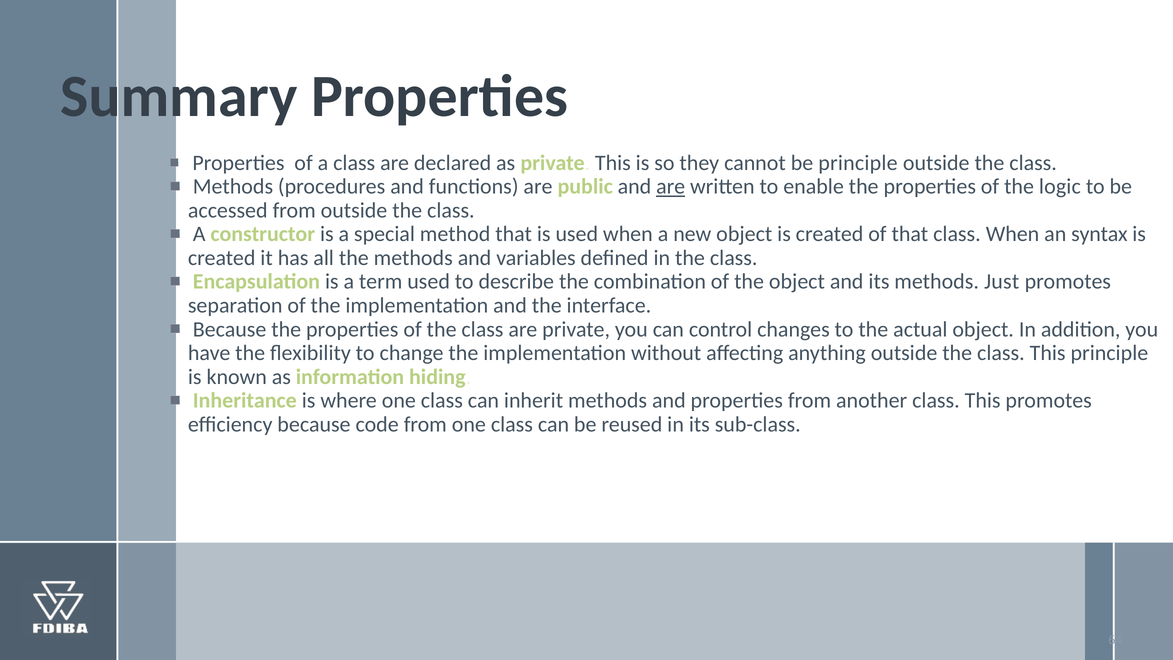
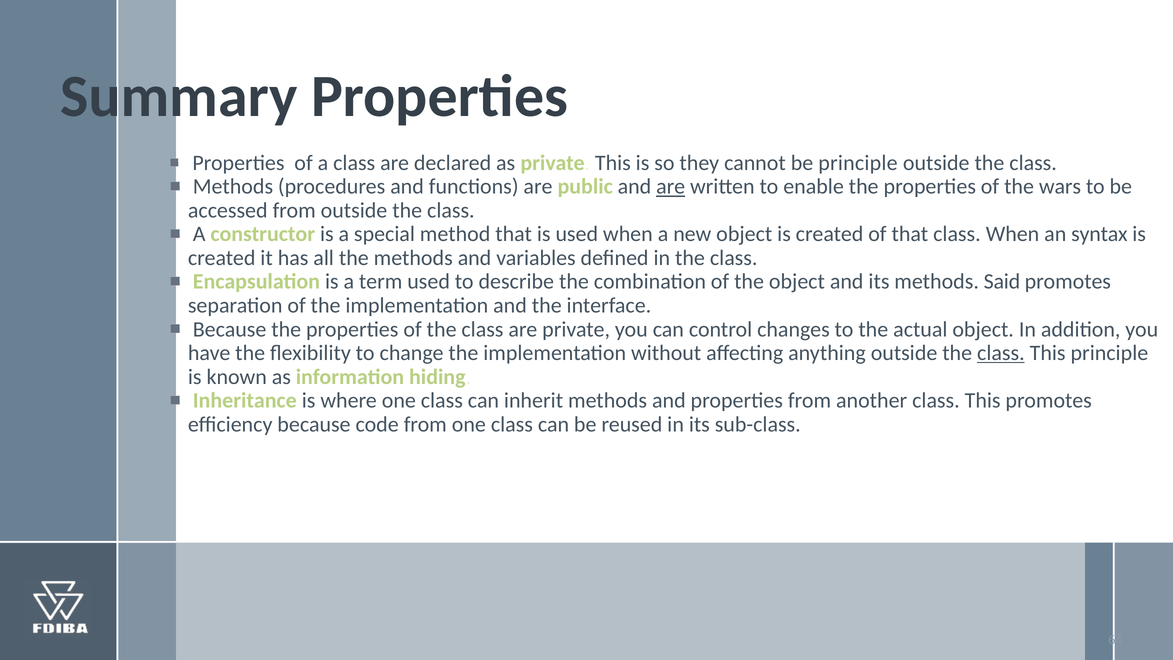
logic: logic -> wars
Just: Just -> Said
class at (1001, 353) underline: none -> present
